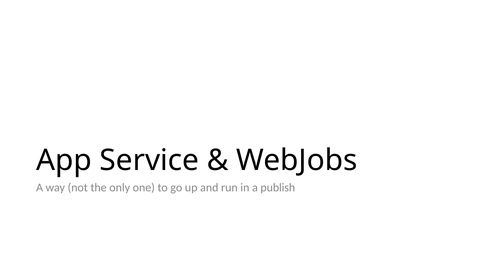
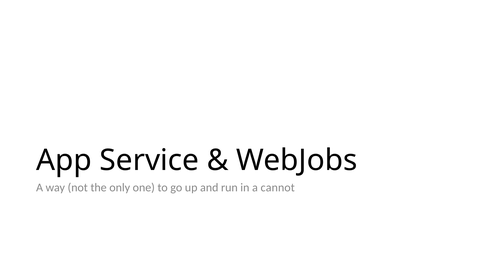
publish: publish -> cannot
